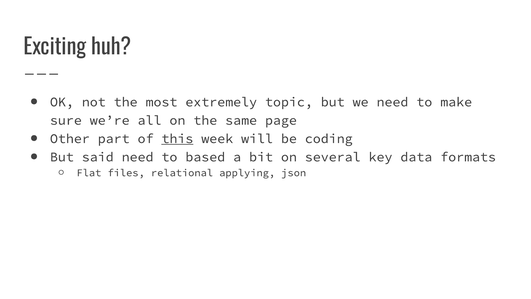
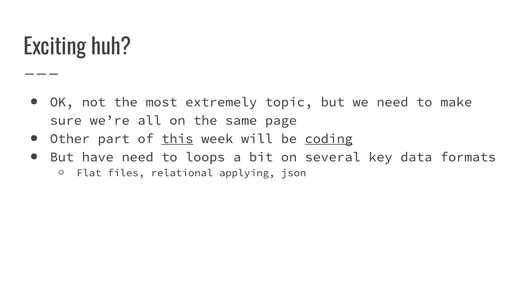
coding underline: none -> present
said: said -> have
based: based -> loops
